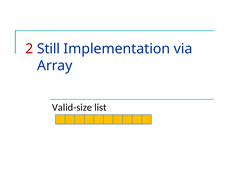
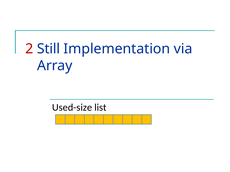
Valid-size: Valid-size -> Used-size
